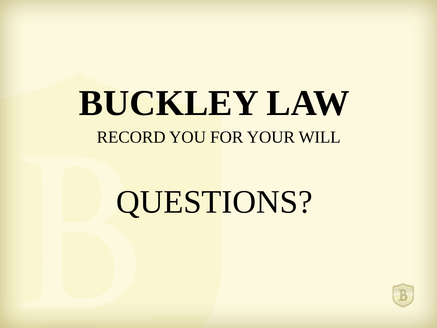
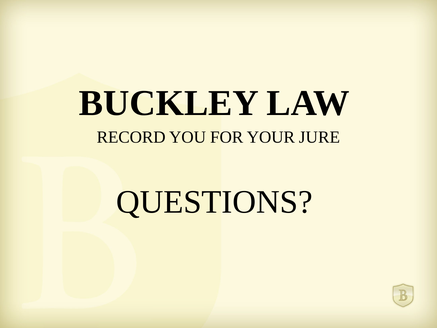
WILL: WILL -> JURE
